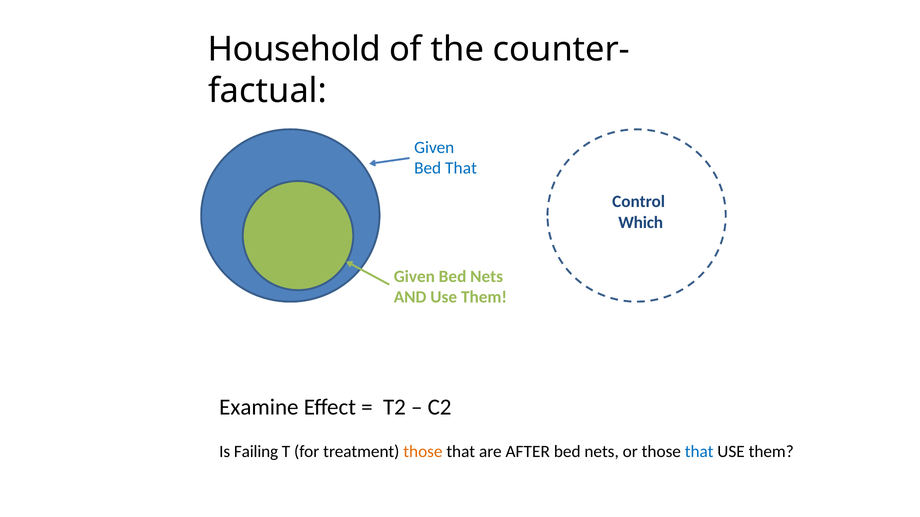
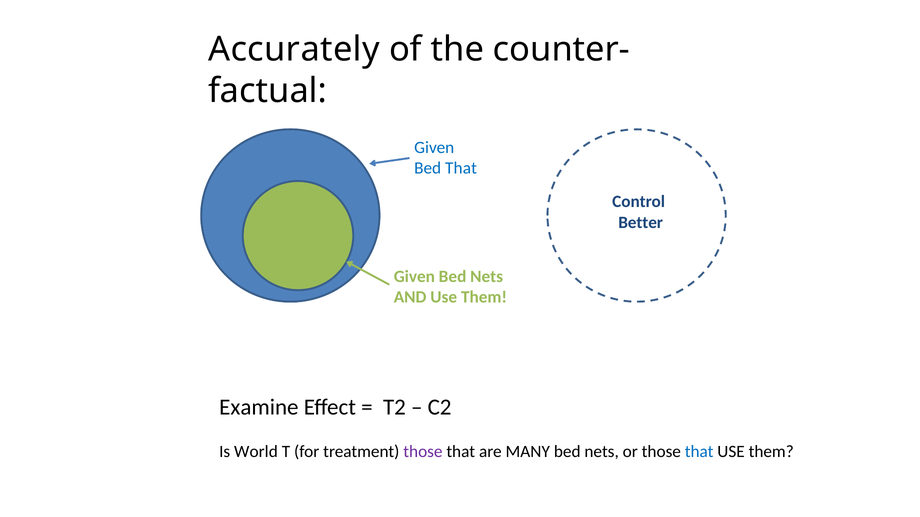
Household: Household -> Accurately
Which: Which -> Better
Failing: Failing -> World
those at (423, 452) colour: orange -> purple
AFTER: AFTER -> MANY
